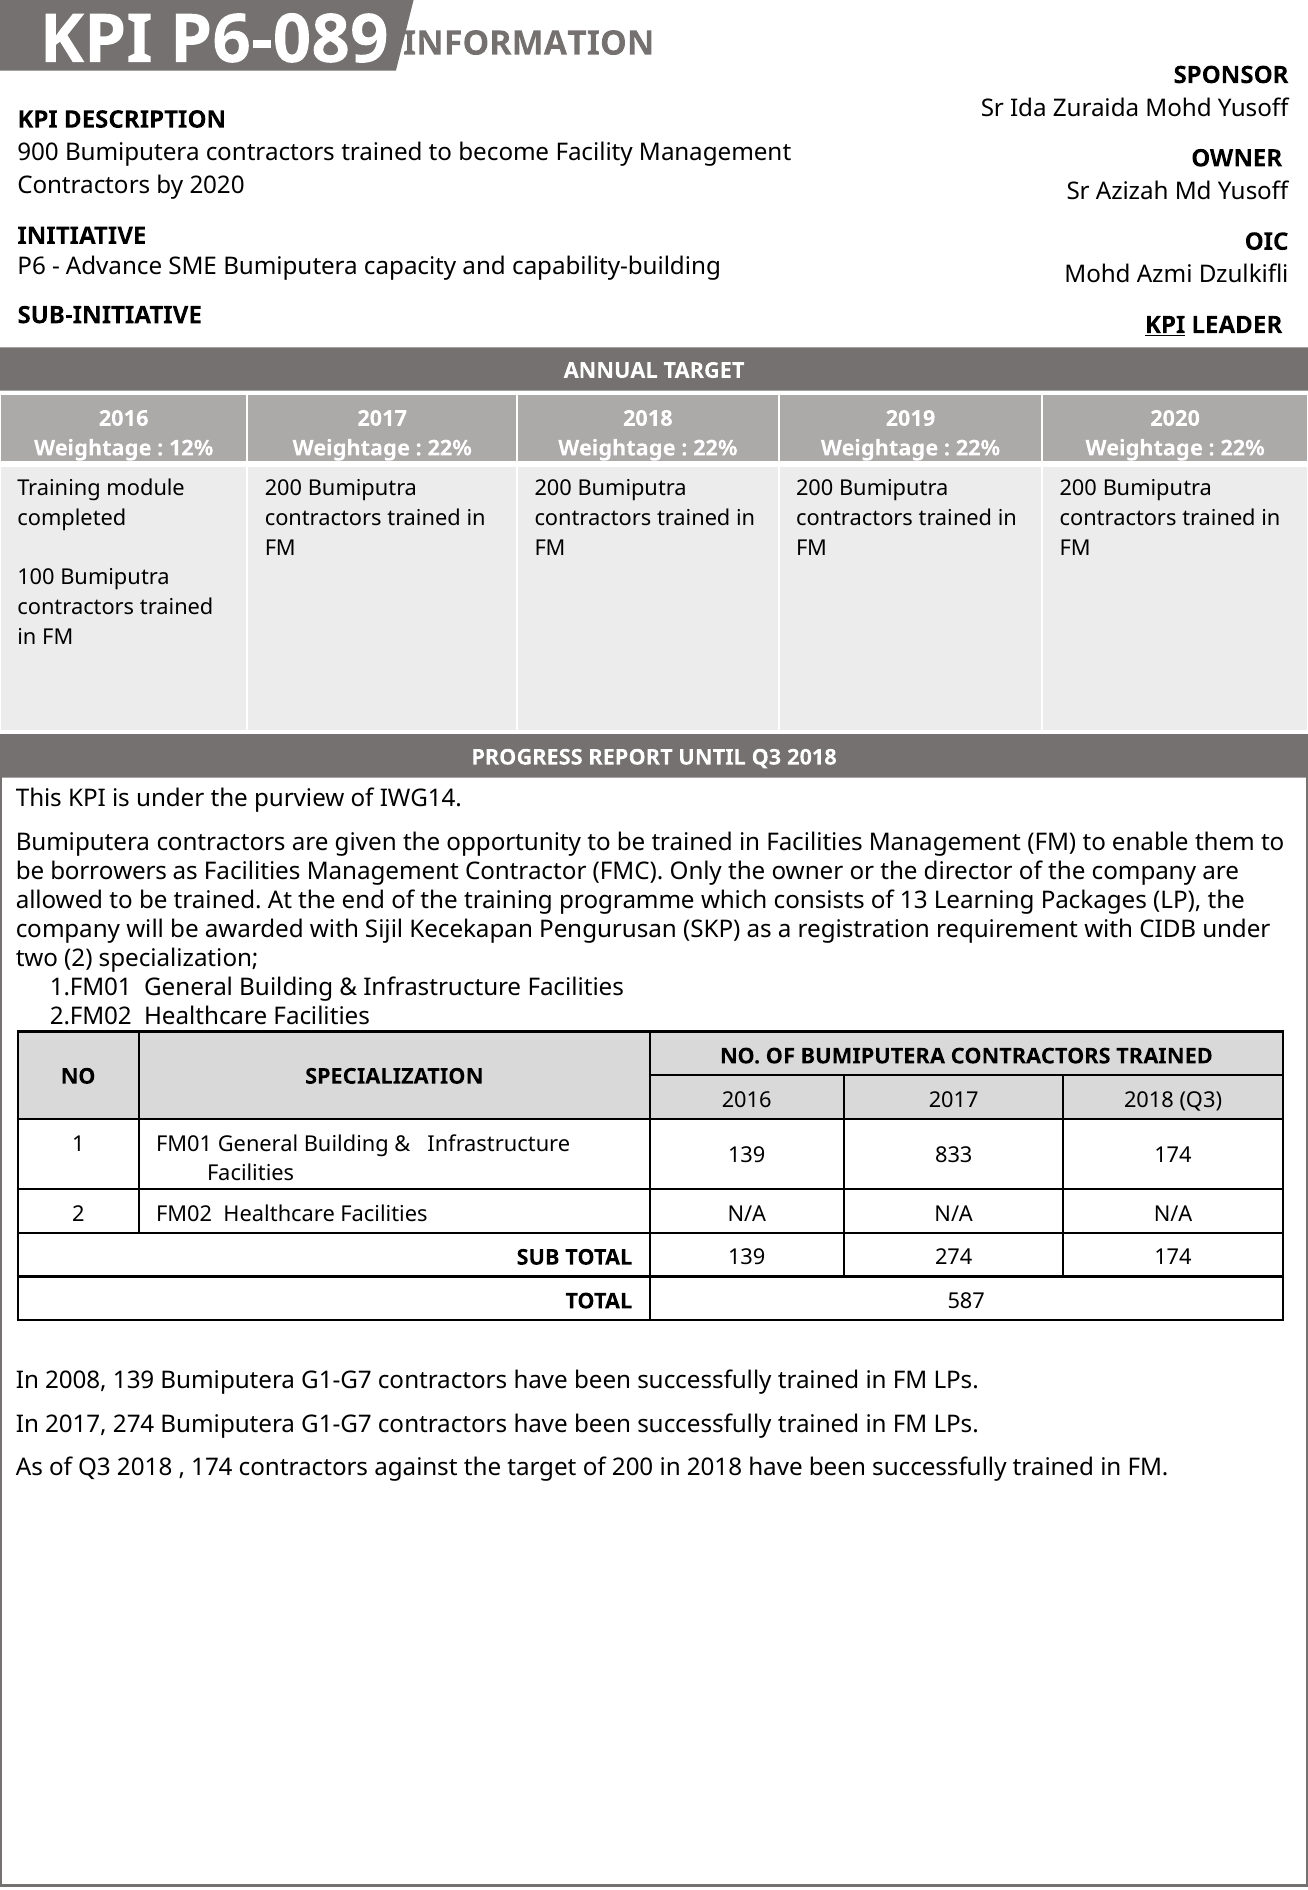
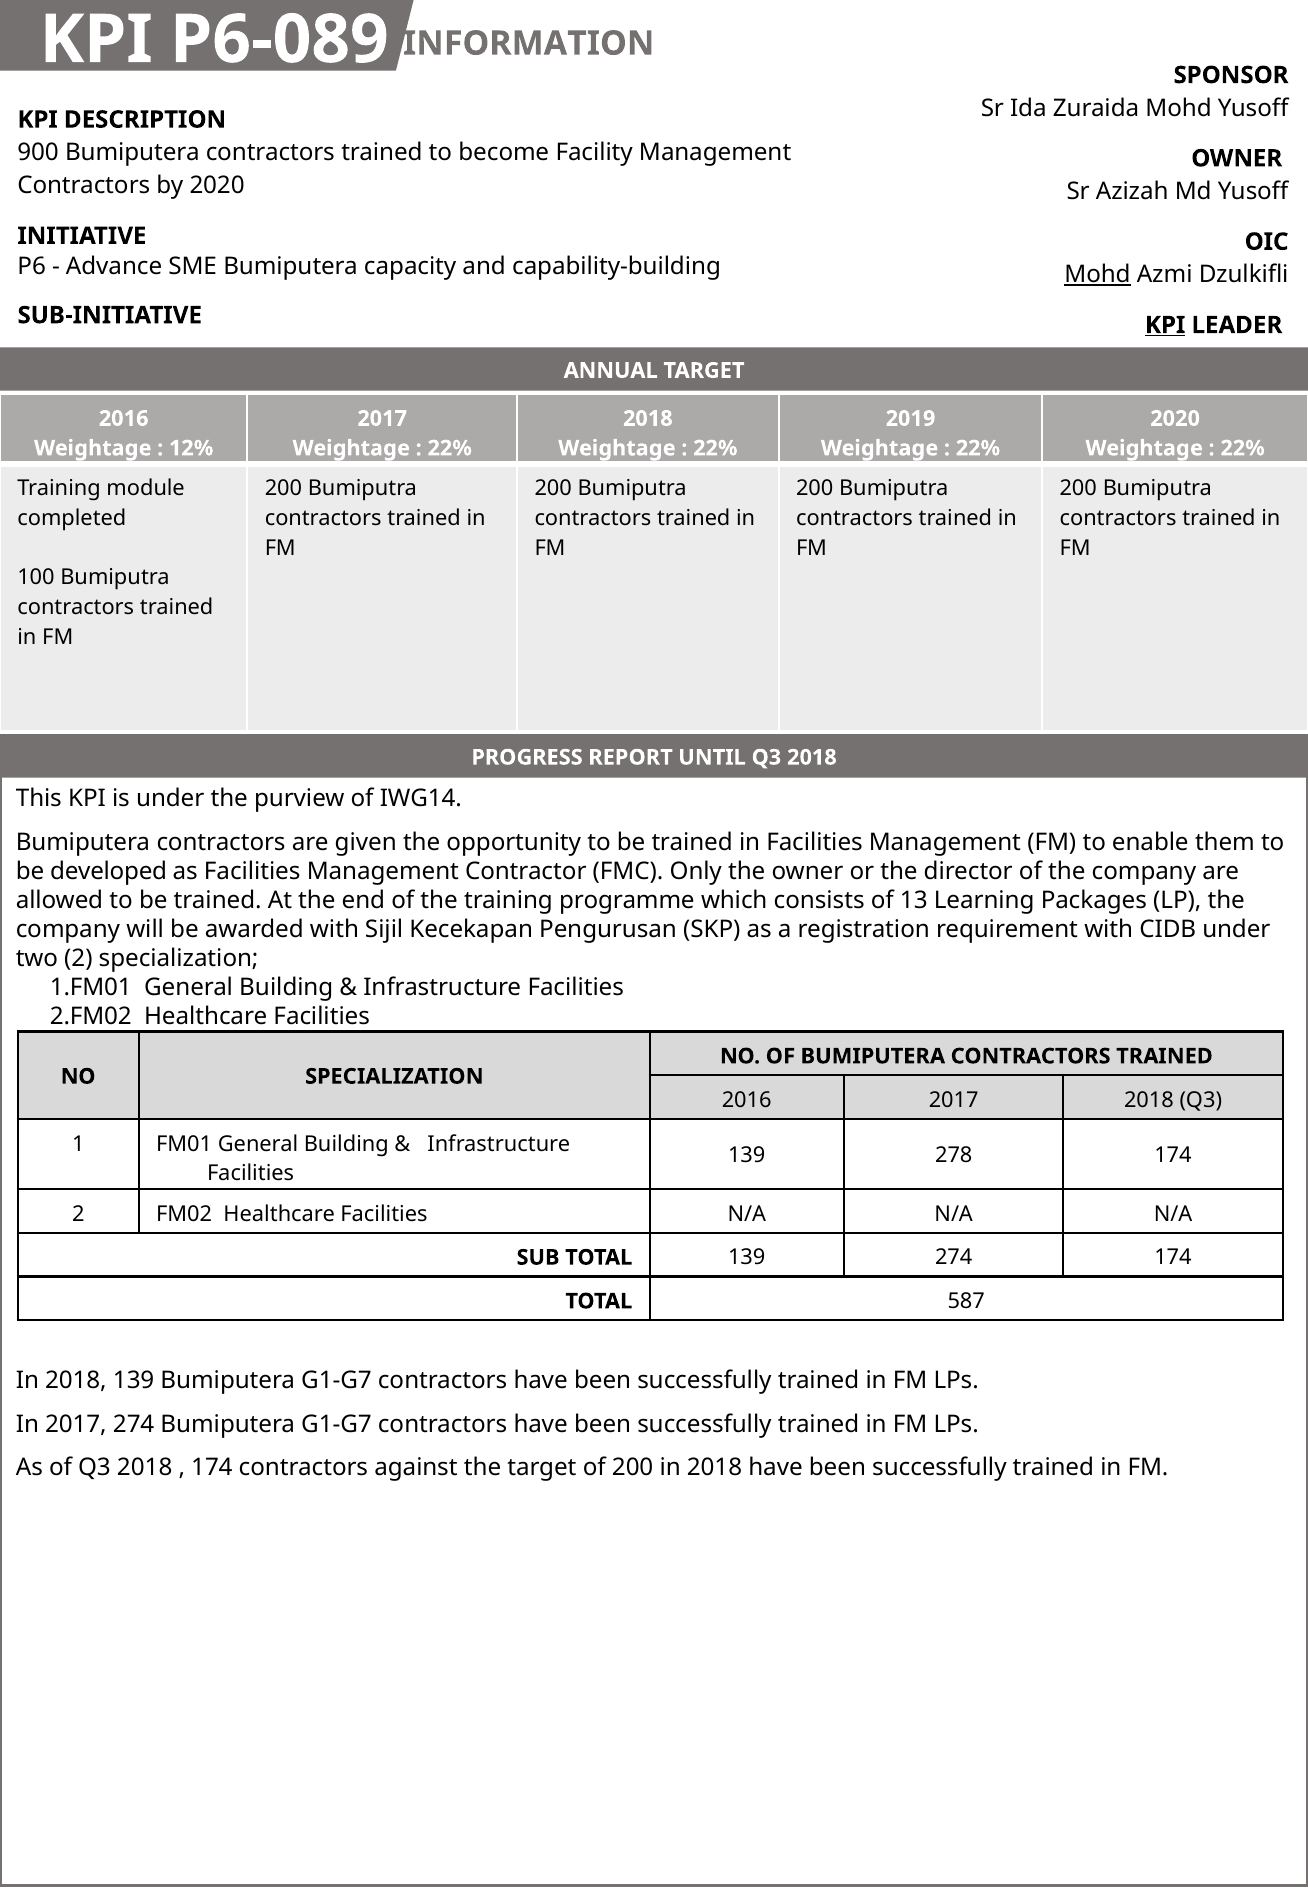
Mohd at (1098, 275) underline: none -> present
borrowers: borrowers -> developed
833: 833 -> 278
2008 at (76, 1380): 2008 -> 2018
